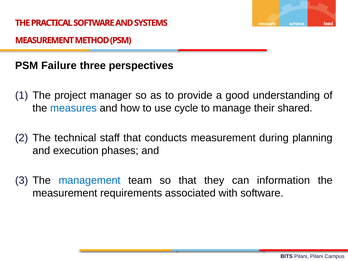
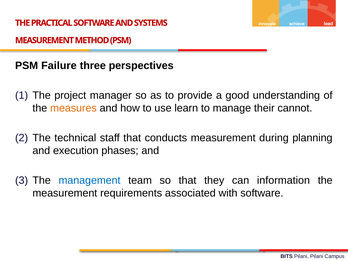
measures colour: blue -> orange
cycle: cycle -> learn
shared: shared -> cannot
